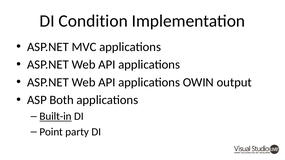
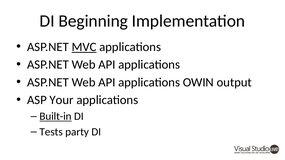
Condition: Condition -> Beginning
MVC underline: none -> present
Both: Both -> Your
Point: Point -> Tests
